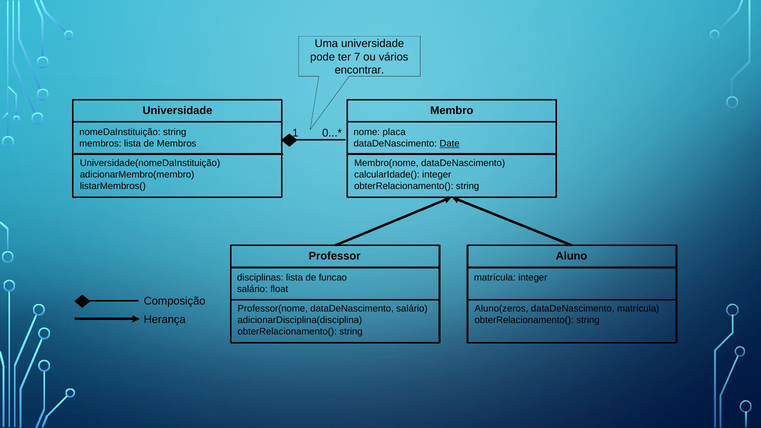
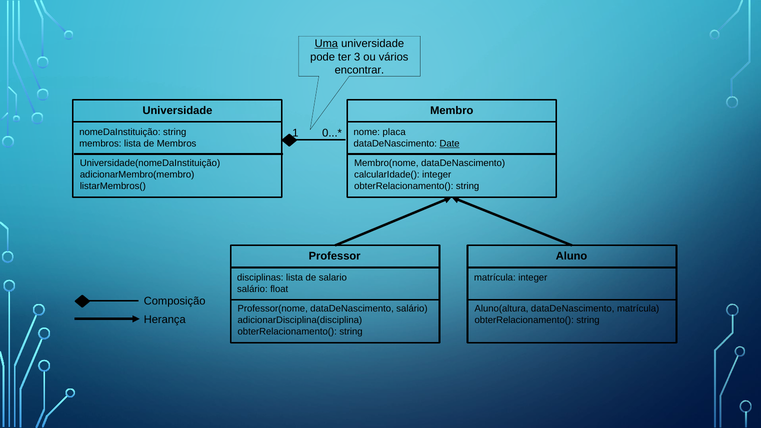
Uma underline: none -> present
7: 7 -> 3
funcao: funcao -> salario
Aluno(zeros: Aluno(zeros -> Aluno(altura
